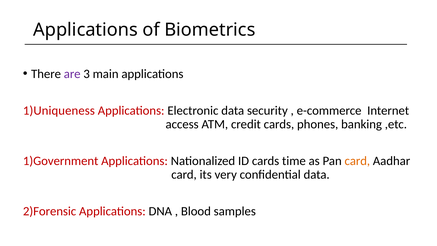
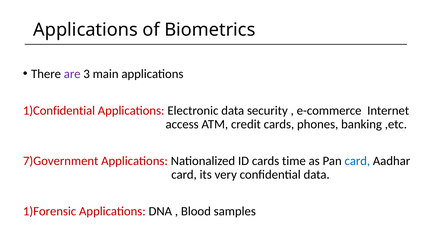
1)Uniqueness: 1)Uniqueness -> 1)Confidential
1)Government: 1)Government -> 7)Government
card at (357, 161) colour: orange -> blue
2)Forensic: 2)Forensic -> 1)Forensic
